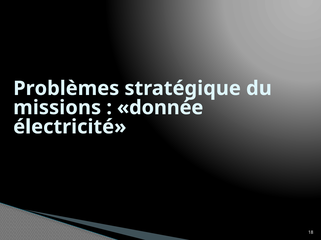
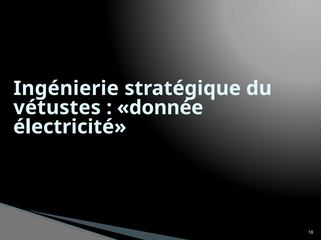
Problèmes: Problèmes -> Ingénierie
missions: missions -> vétustes
